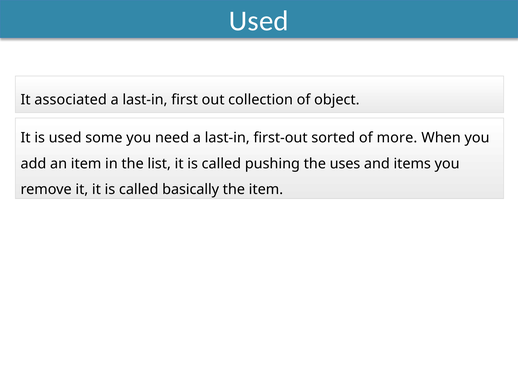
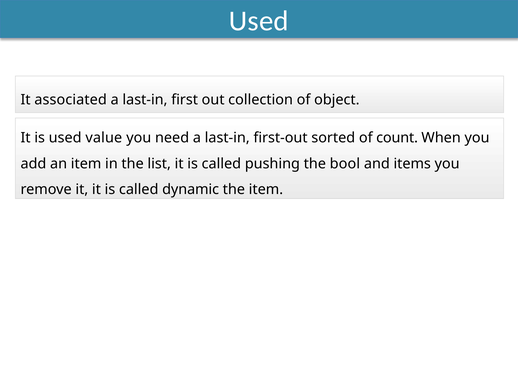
some: some -> value
more: more -> count
uses: uses -> bool
basically: basically -> dynamic
